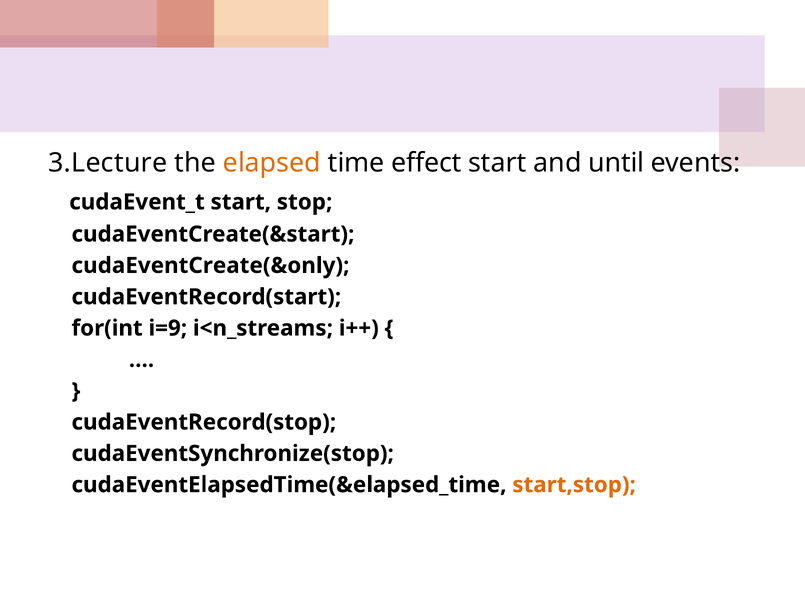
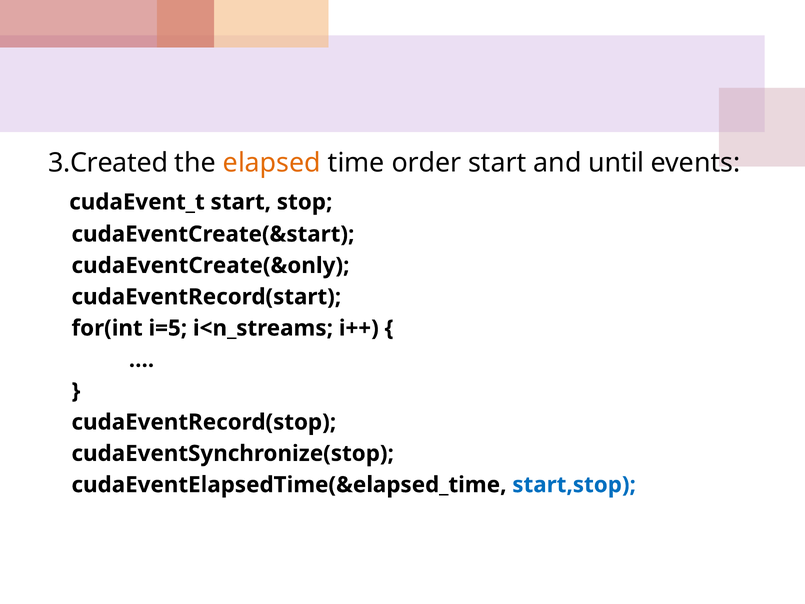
3.Lecture: 3.Lecture -> 3.Created
effect: effect -> order
i=9: i=9 -> i=5
start,stop colour: orange -> blue
